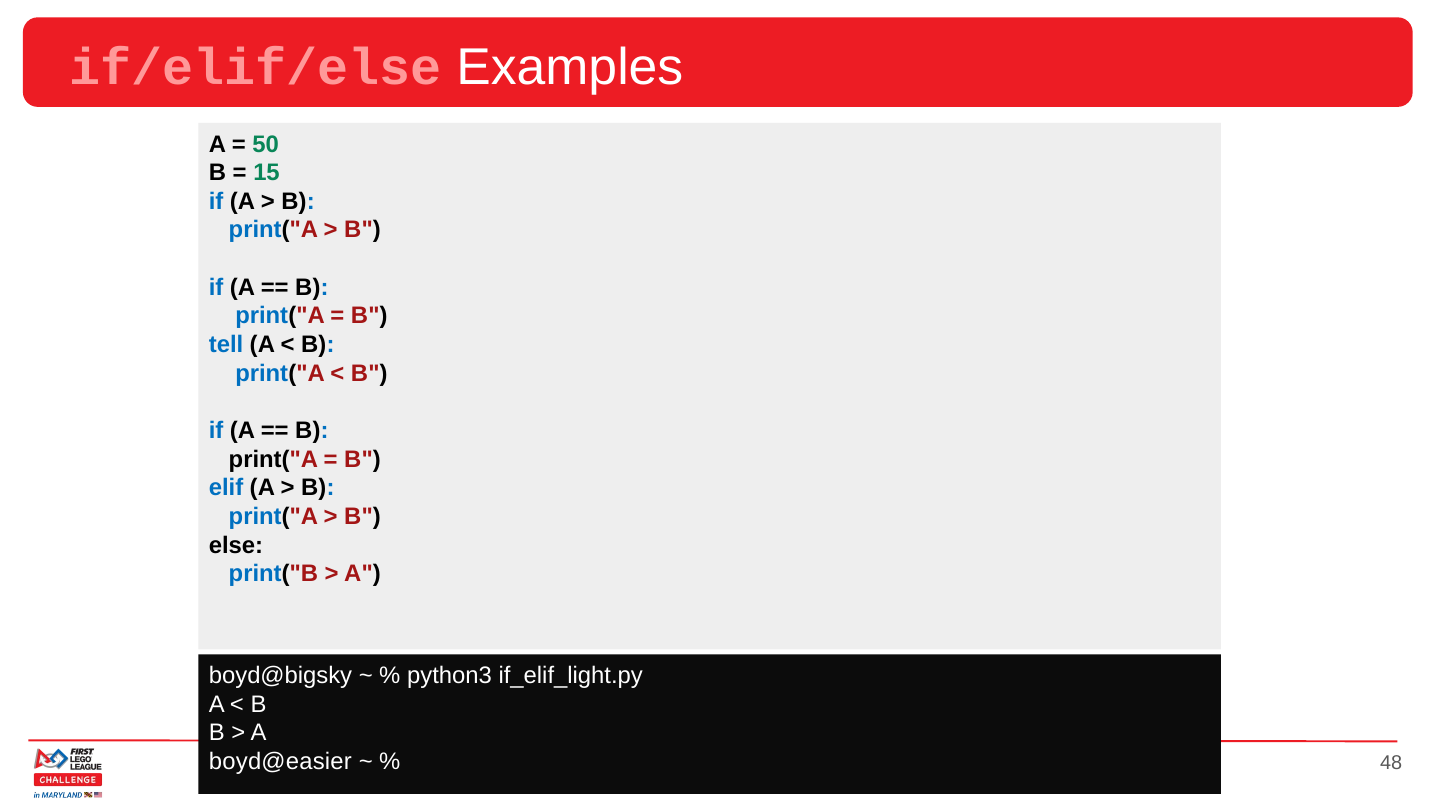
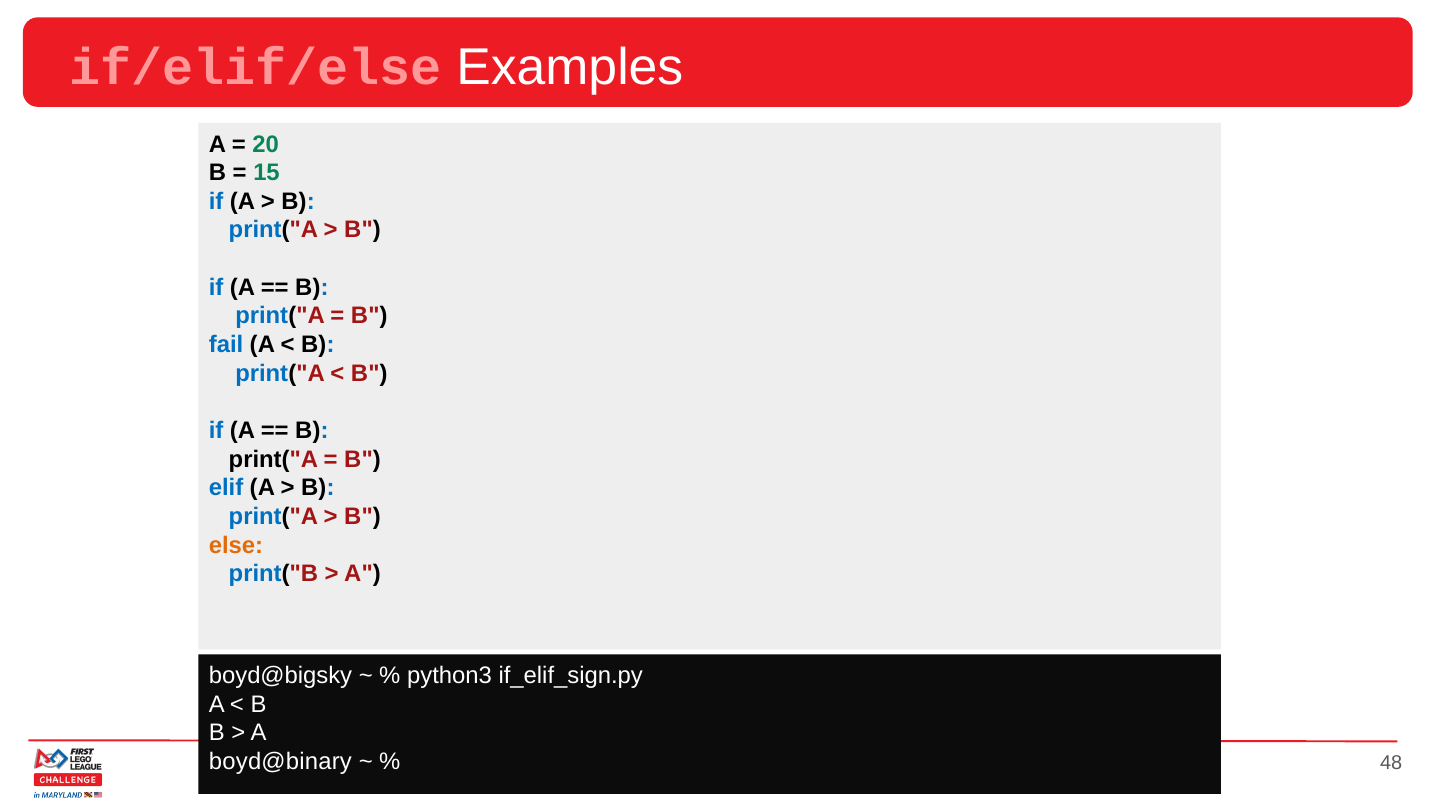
50: 50 -> 20
tell: tell -> fail
else colour: black -> orange
if_elif_light.py: if_elif_light.py -> if_elif_sign.py
boyd@easier: boyd@easier -> boyd@binary
